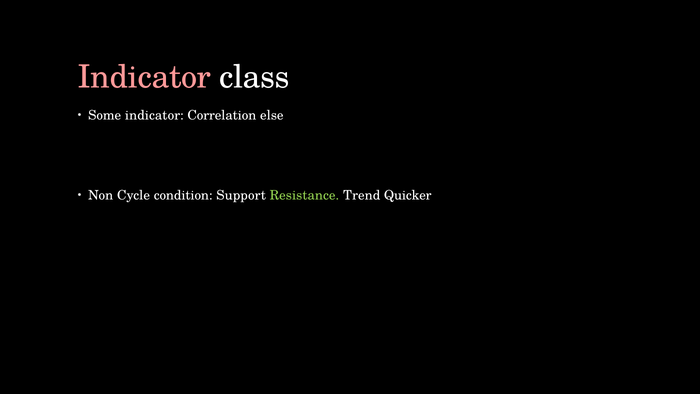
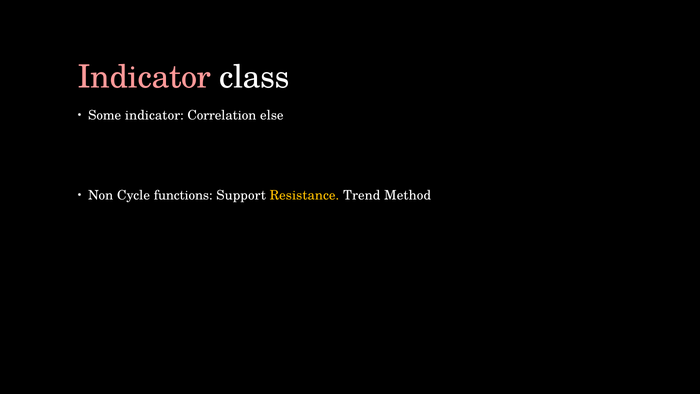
condition: condition -> functions
Resistance colour: light green -> yellow
Quicker: Quicker -> Method
